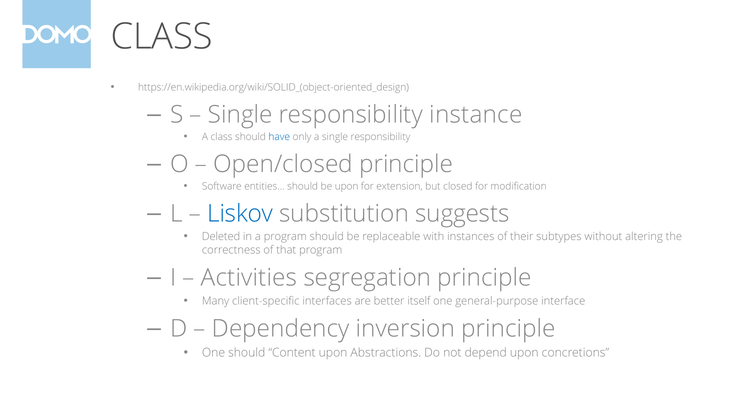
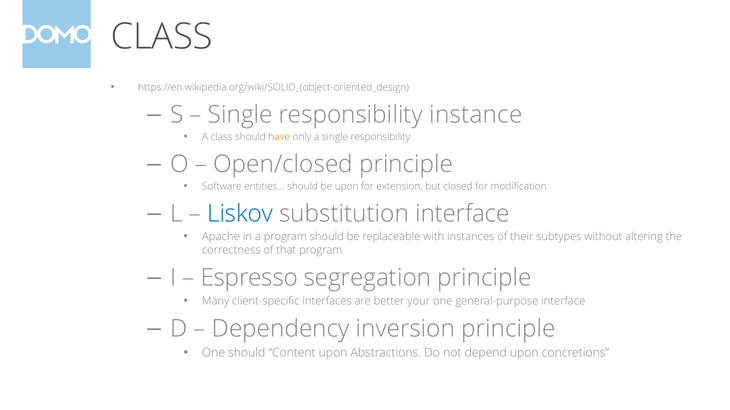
have colour: blue -> orange
substitution suggests: suggests -> interface
Deleted: Deleted -> Apache
Activities: Activities -> Espresso
itself: itself -> your
